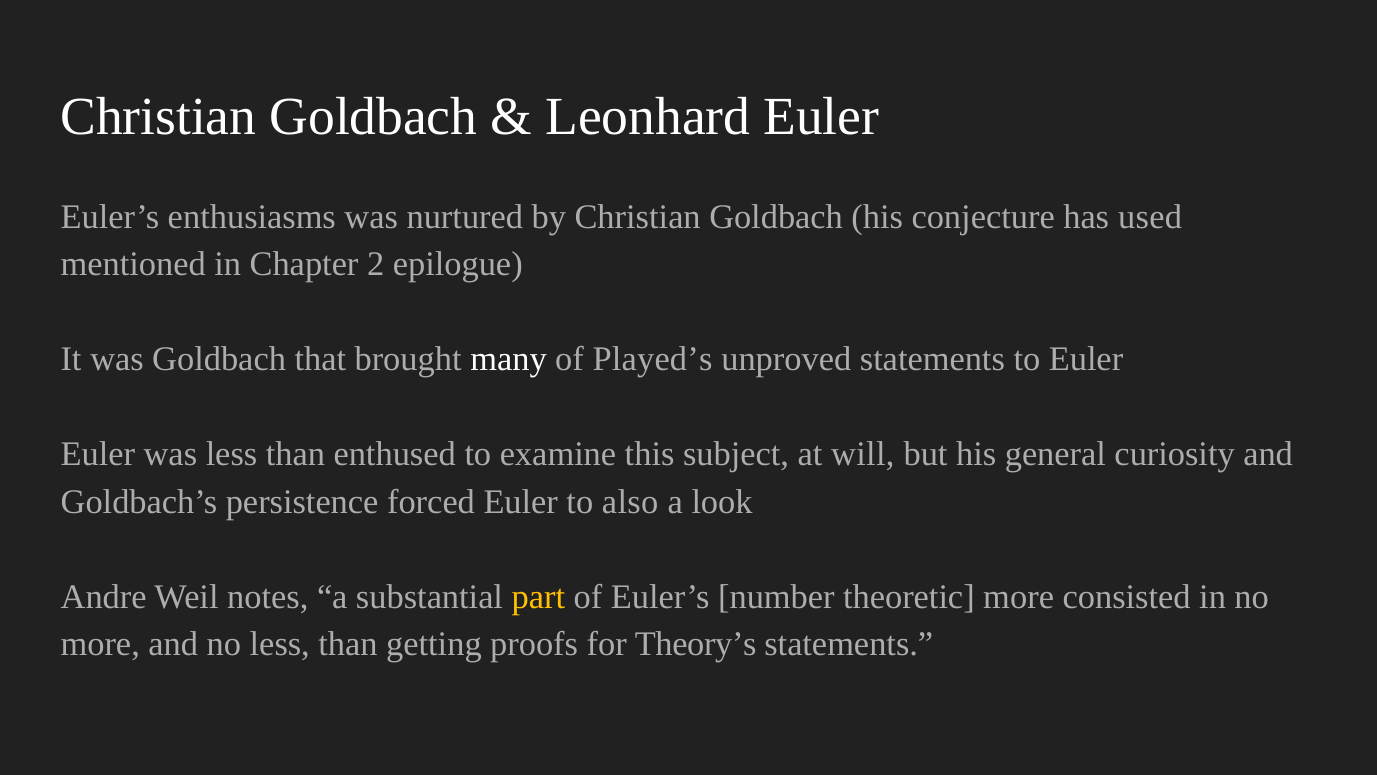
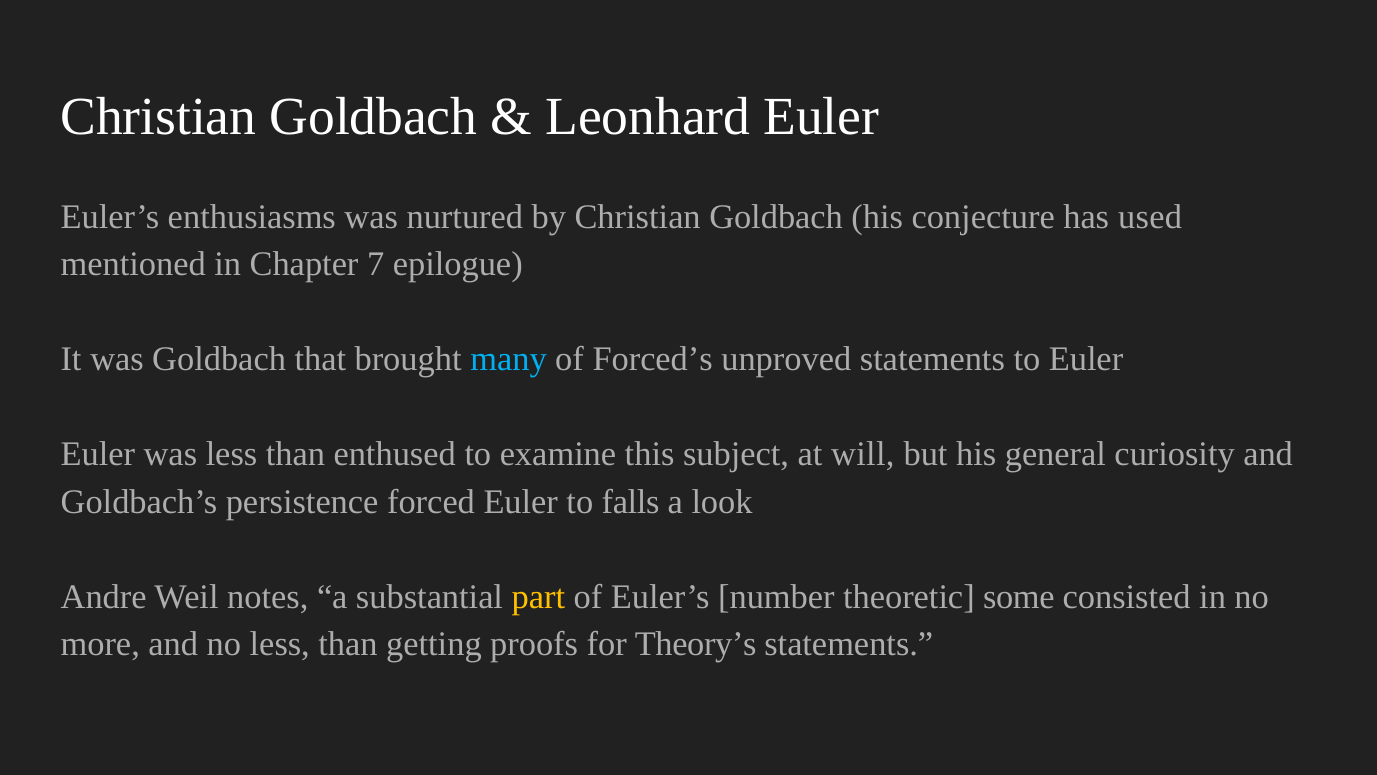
2: 2 -> 7
many colour: white -> light blue
Played’s: Played’s -> Forced’s
also: also -> falls
theoretic more: more -> some
